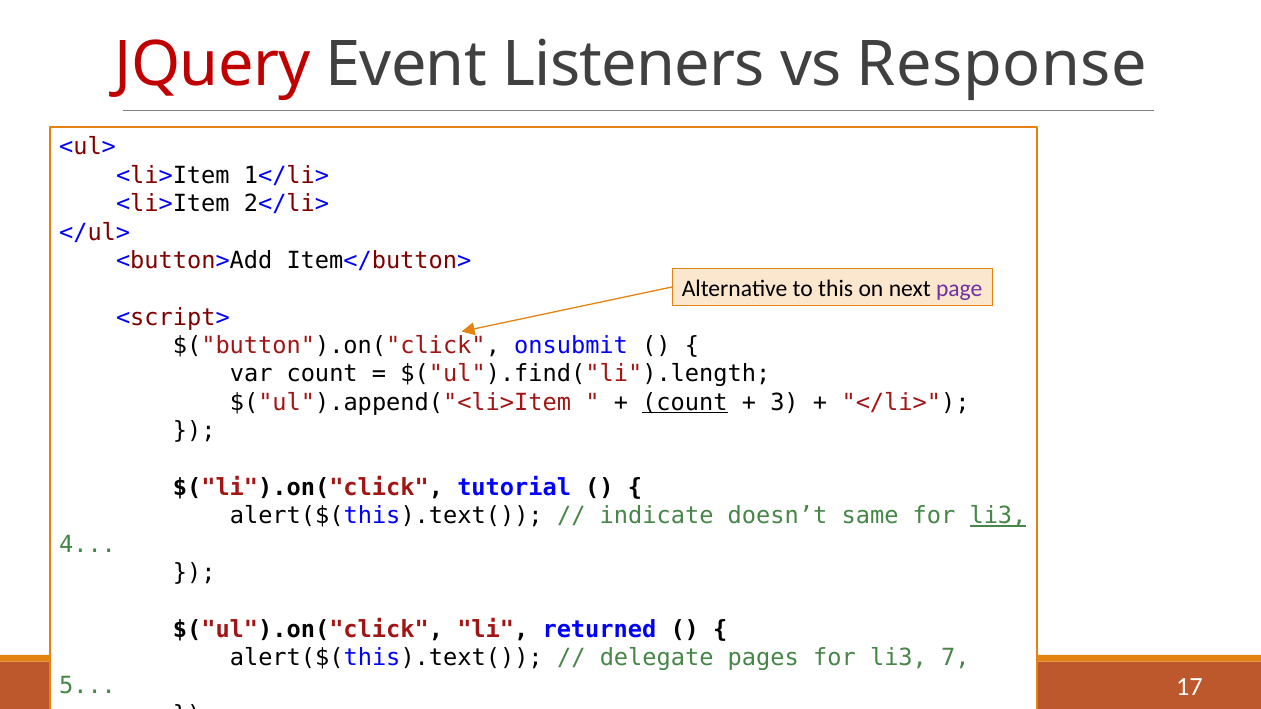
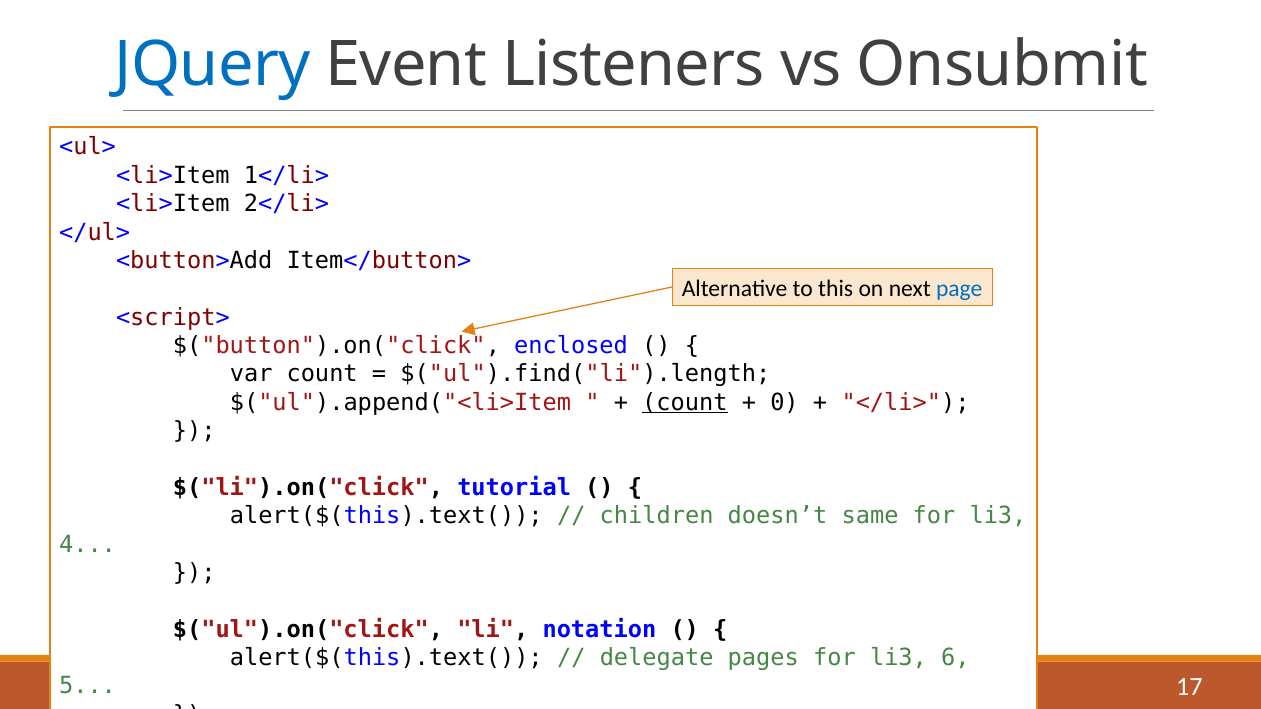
JQuery colour: red -> blue
Response: Response -> Onsubmit
page colour: purple -> blue
onsubmit: onsubmit -> enclosed
3: 3 -> 0
indicate: indicate -> children
li3 at (998, 516) underline: present -> none
returned: returned -> notation
7: 7 -> 6
